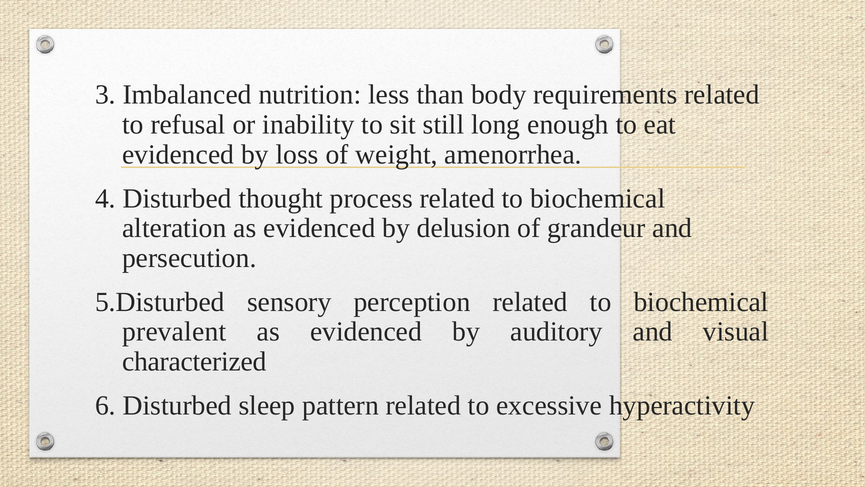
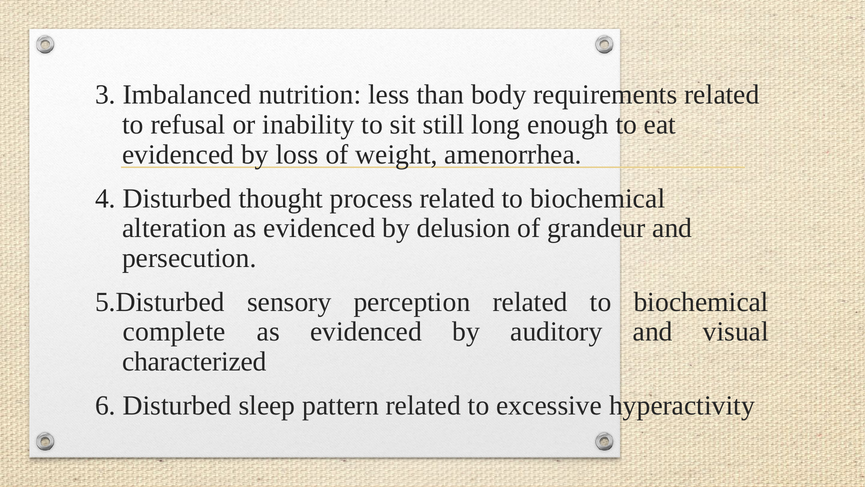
prevalent: prevalent -> complete
